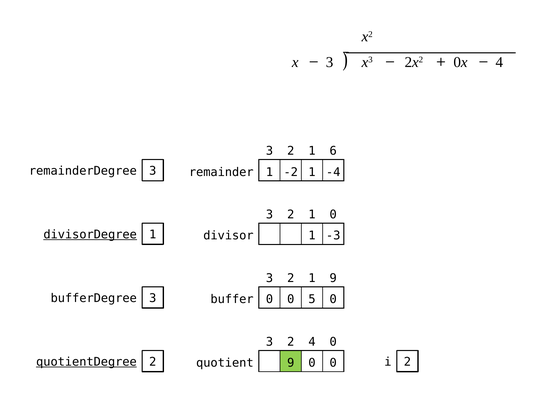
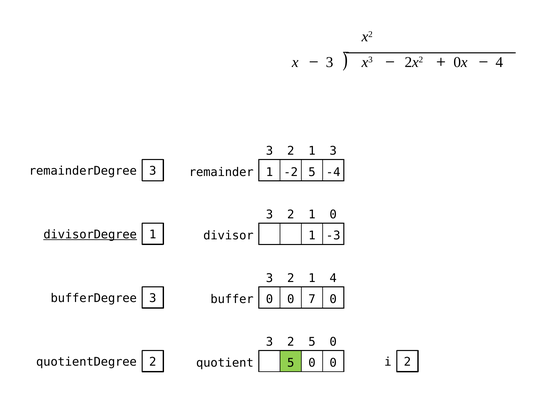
1 6: 6 -> 3
-2 1: 1 -> 5
1 9: 9 -> 4
5: 5 -> 7
2 4: 4 -> 5
quotientDegree underline: present -> none
quotient 9: 9 -> 5
